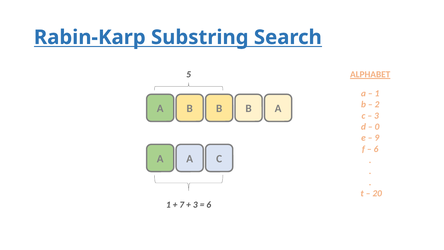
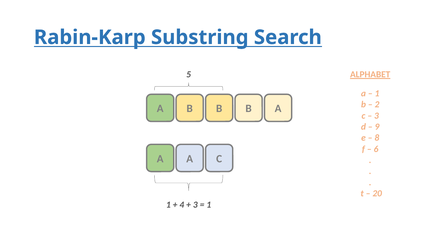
0: 0 -> 9
9: 9 -> 8
7: 7 -> 4
6 at (209, 204): 6 -> 1
